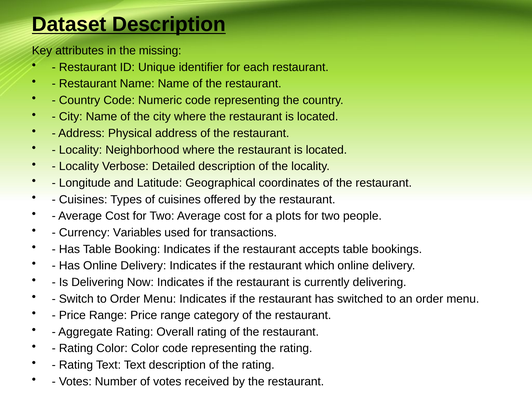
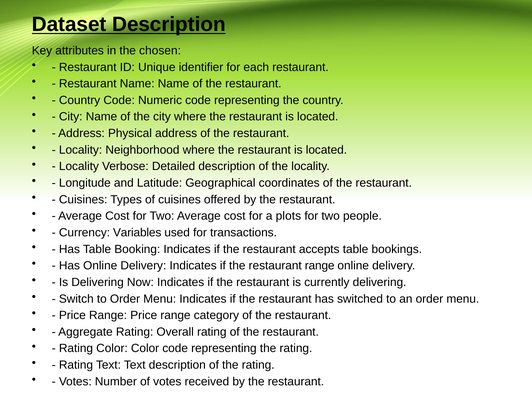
missing: missing -> chosen
restaurant which: which -> range
